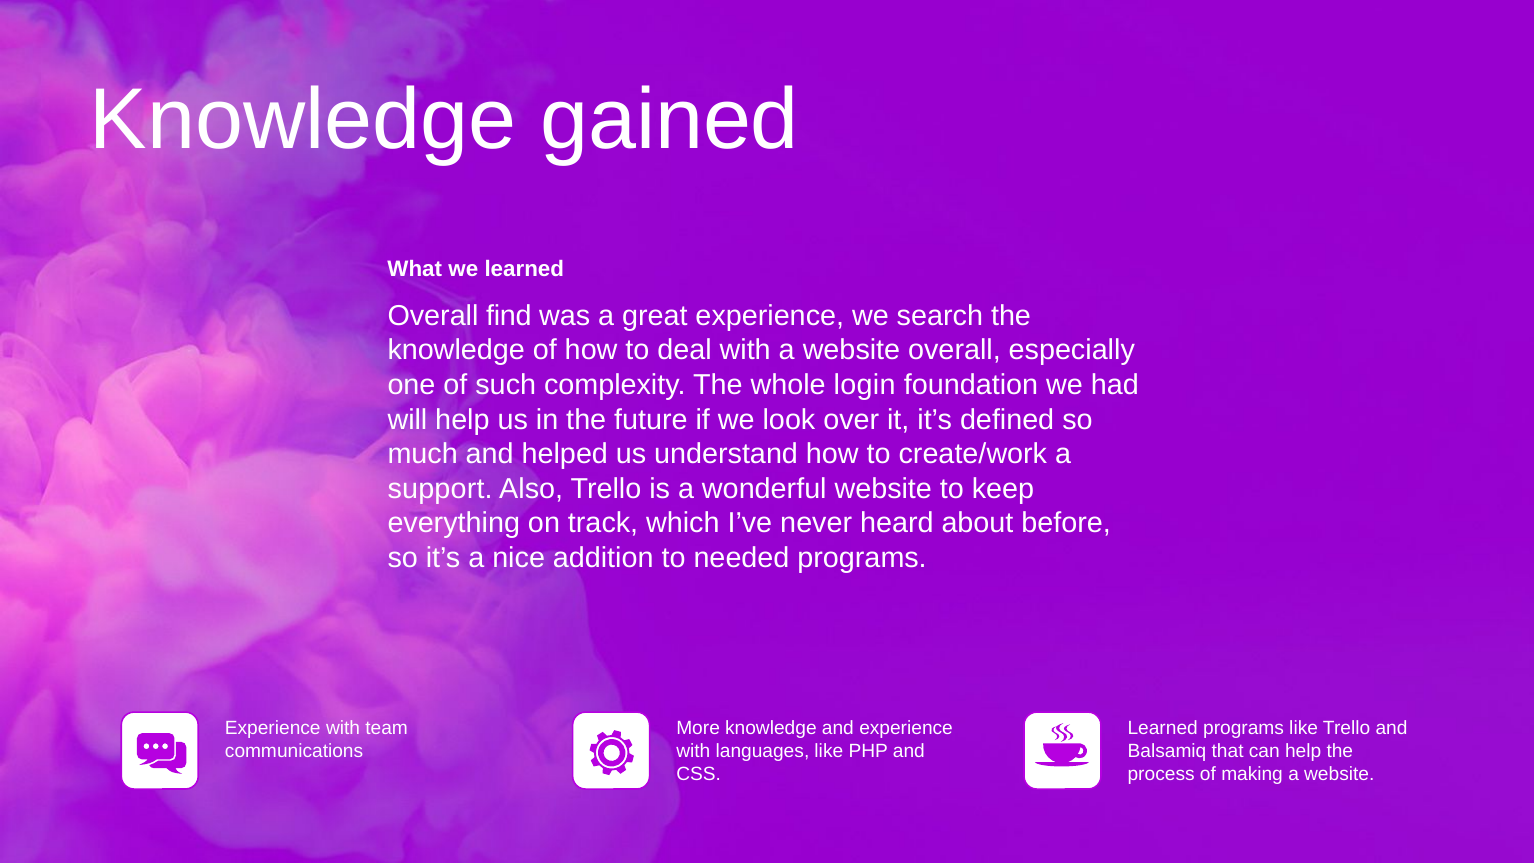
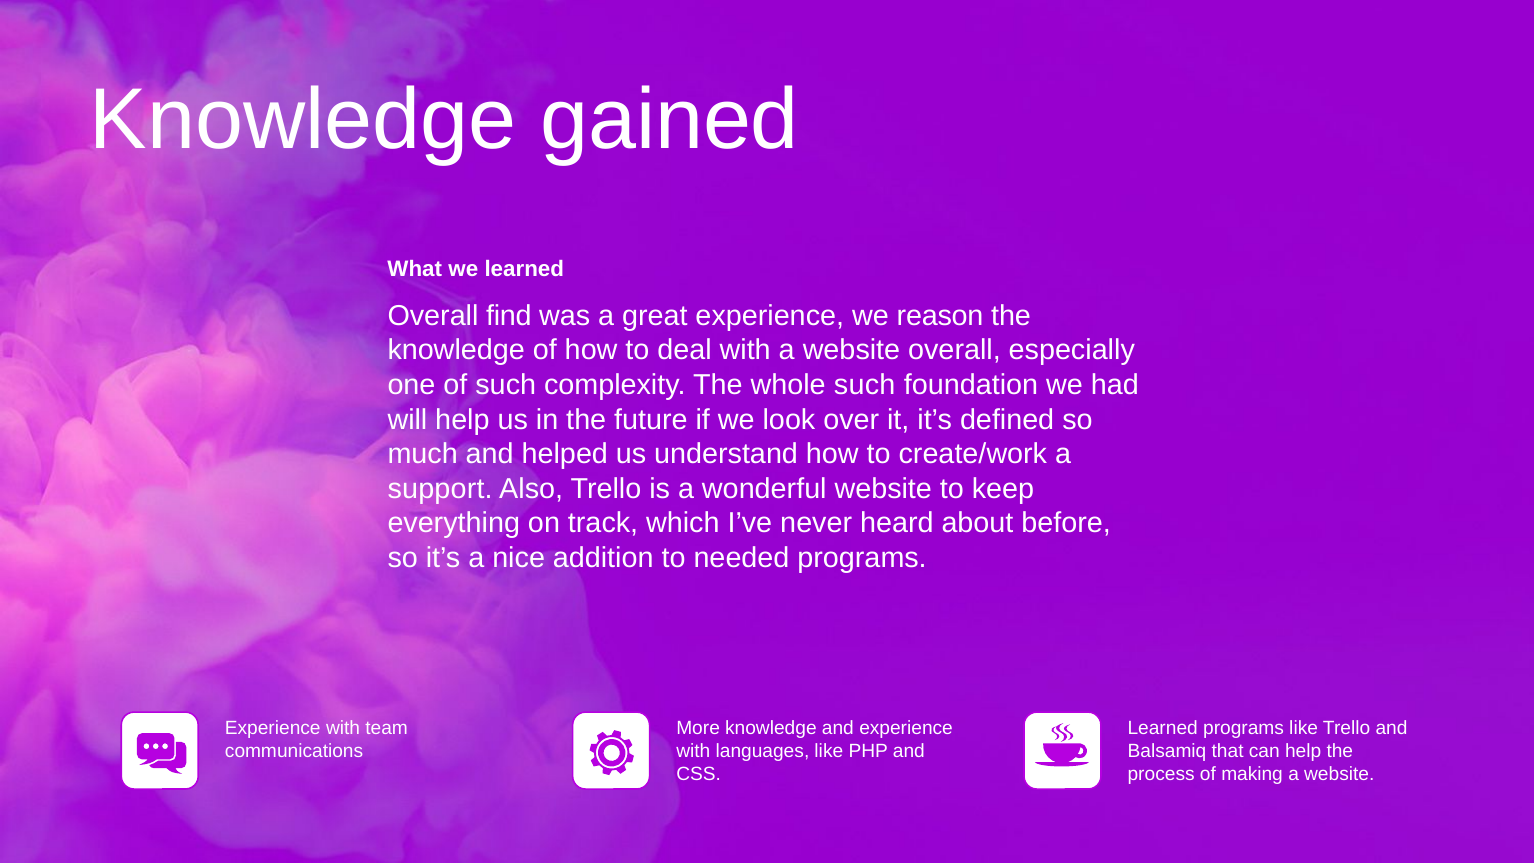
search: search -> reason
whole login: login -> such
